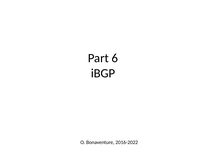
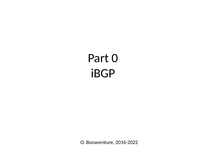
6: 6 -> 0
